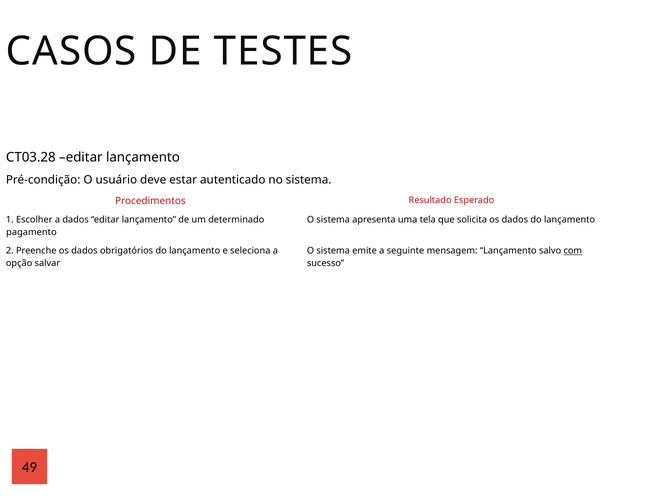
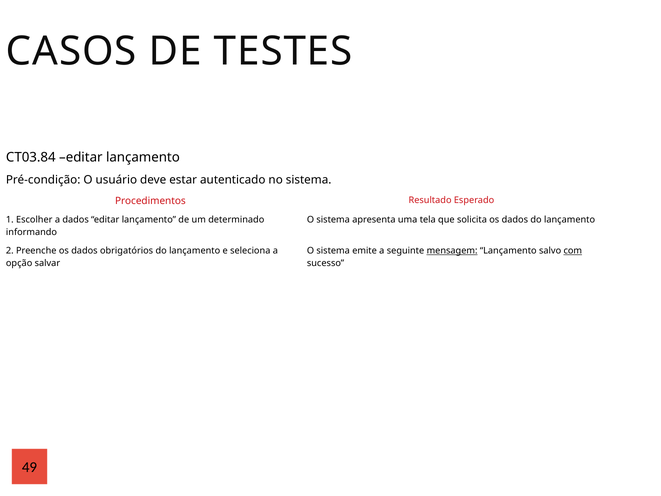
CT03.28: CT03.28 -> CT03.84
pagamento: pagamento -> informando
mensagem underline: none -> present
